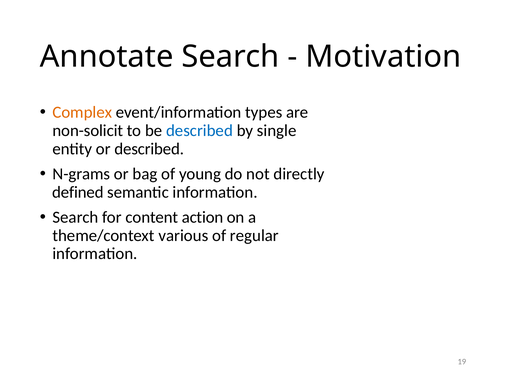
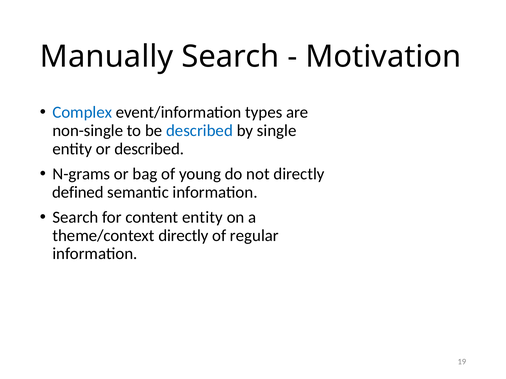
Annotate: Annotate -> Manually
Complex colour: orange -> blue
non-solicit: non-solicit -> non-single
content action: action -> entity
theme/context various: various -> directly
